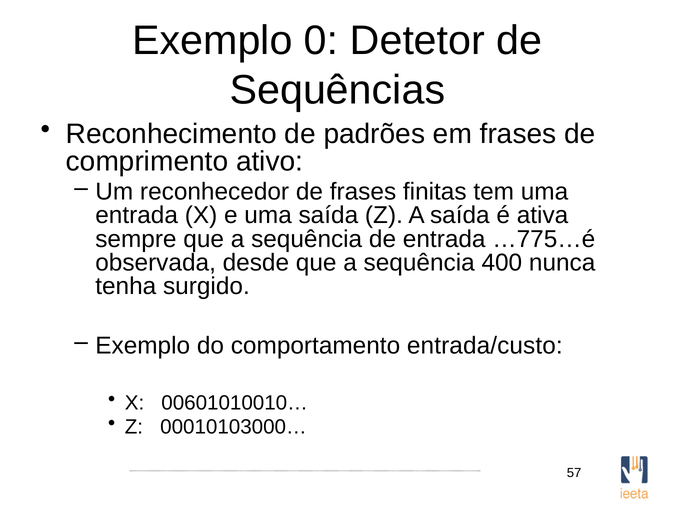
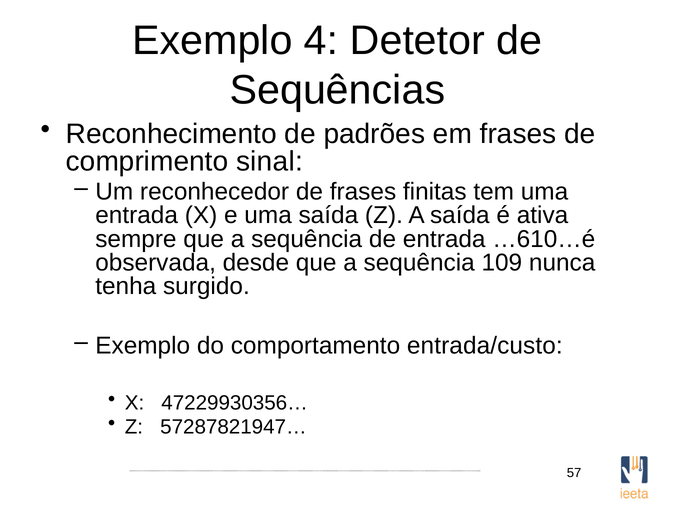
0: 0 -> 4
ativo: ativo -> sinal
…775…é: …775…é -> …610…é
400: 400 -> 109
00601010010…: 00601010010… -> 47229930356…
00010103000…: 00010103000… -> 57287821947…
